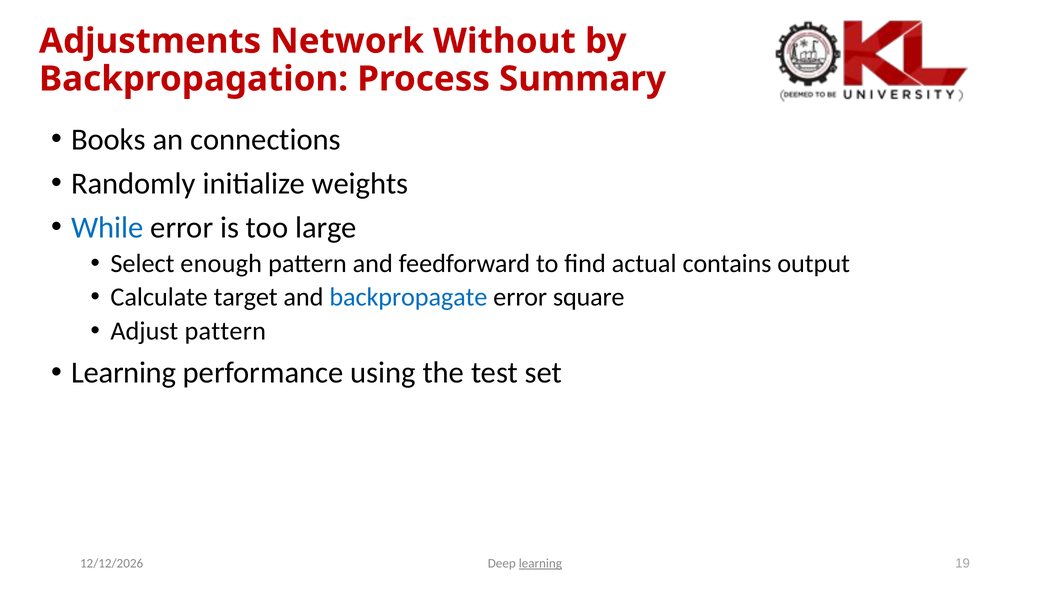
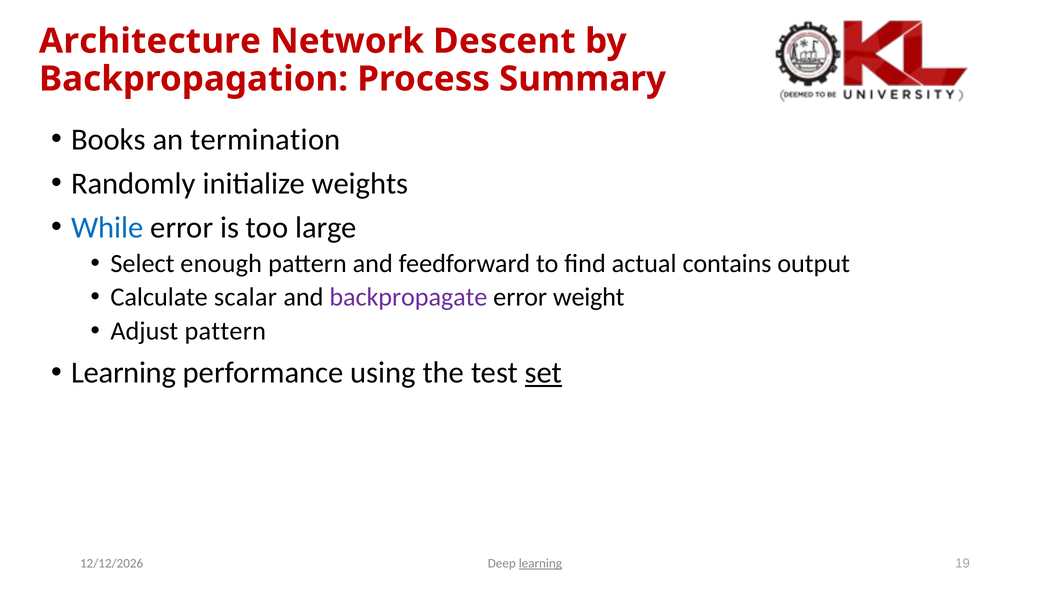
Adjustments: Adjustments -> Architecture
Without: Without -> Descent
connections: connections -> termination
target: target -> scalar
backpropagate colour: blue -> purple
square: square -> weight
set underline: none -> present
